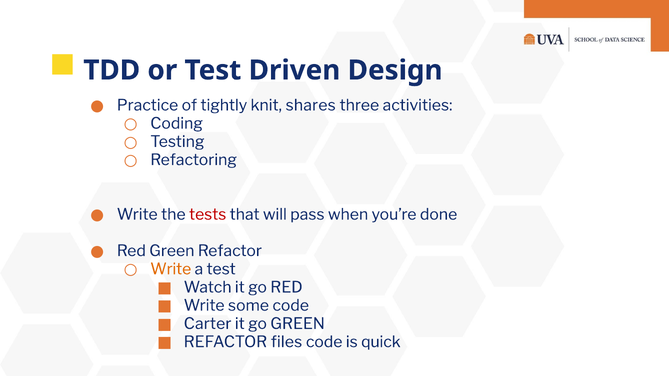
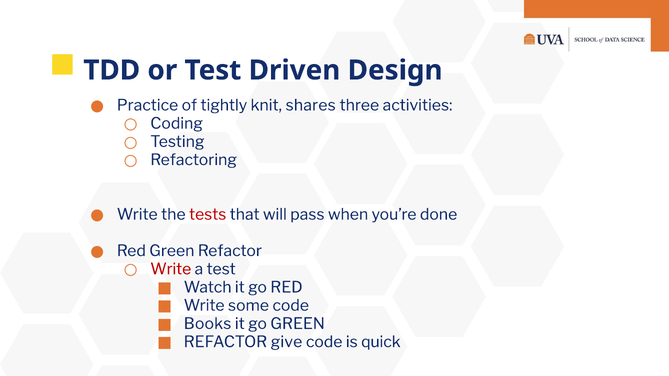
Write at (171, 269) colour: orange -> red
Carter: Carter -> Books
files: files -> give
